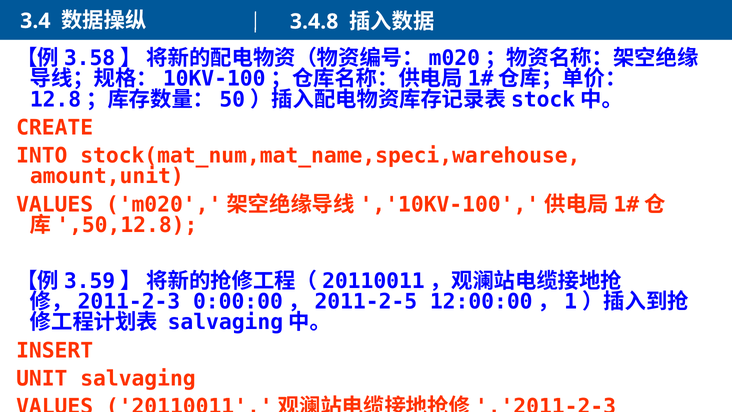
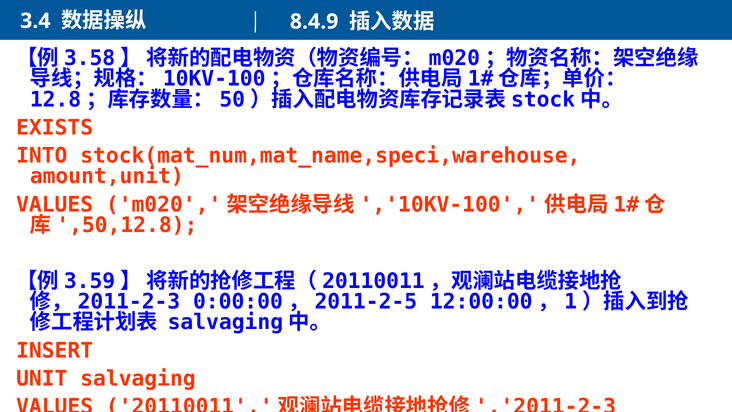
3.4.8: 3.4.8 -> 8.4.9
CREATE: CREATE -> EXISTS
